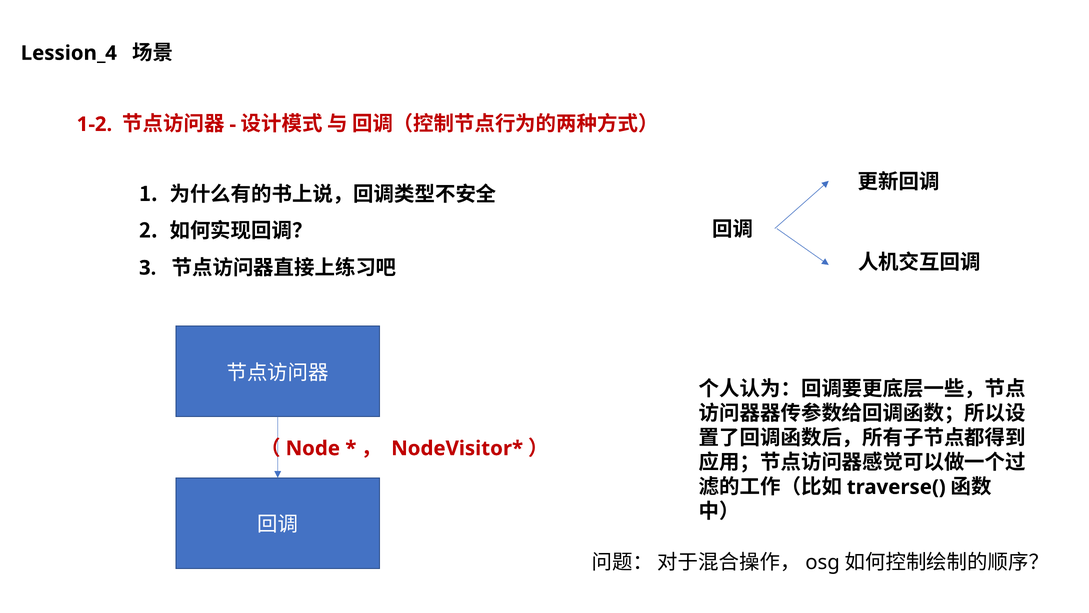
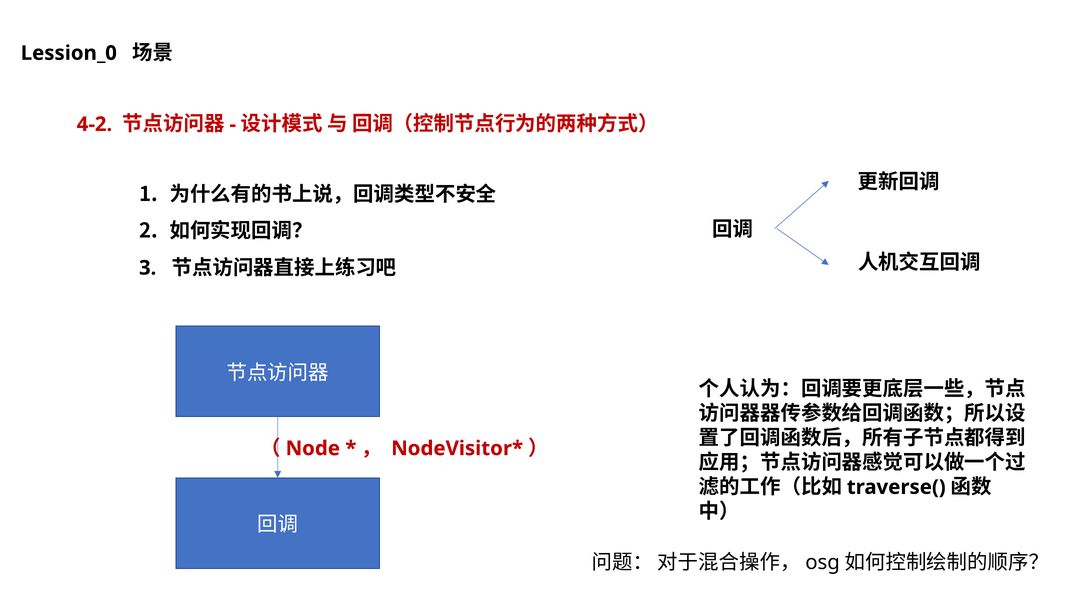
Lession_4: Lession_4 -> Lession_0
1-2: 1-2 -> 4-2
